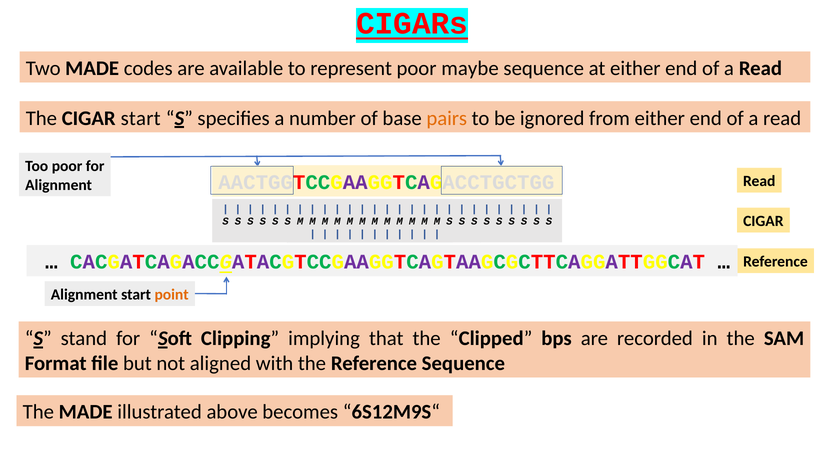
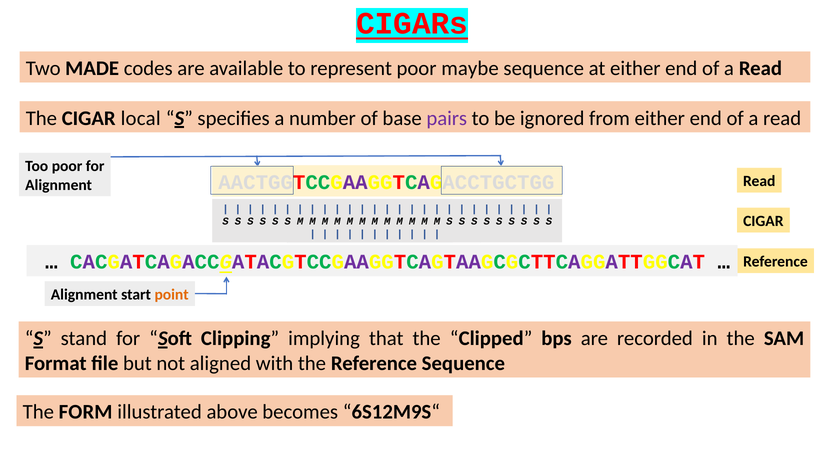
CIGAR start: start -> local
pairs colour: orange -> purple
The MADE: MADE -> FORM
